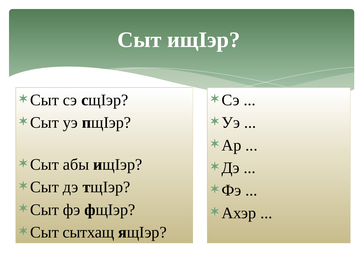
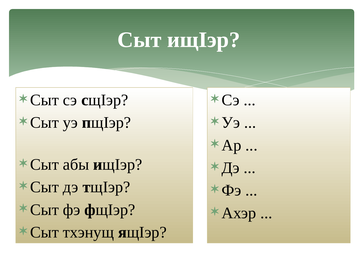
сытхащ: сытхащ -> тхэнущ
